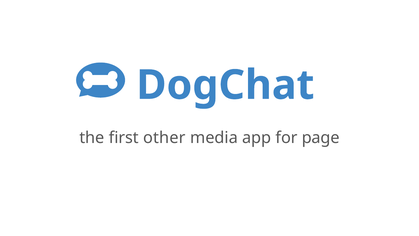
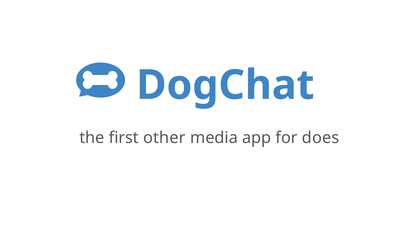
page: page -> does
